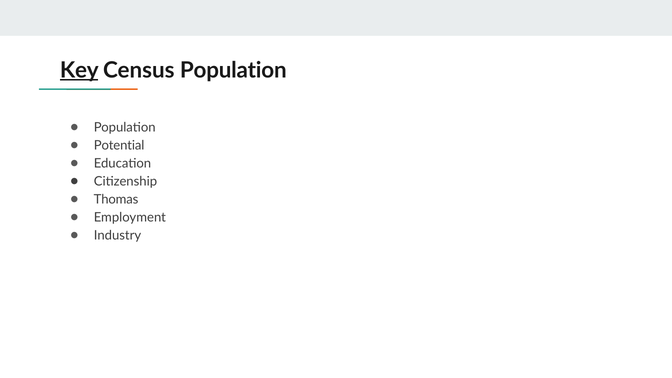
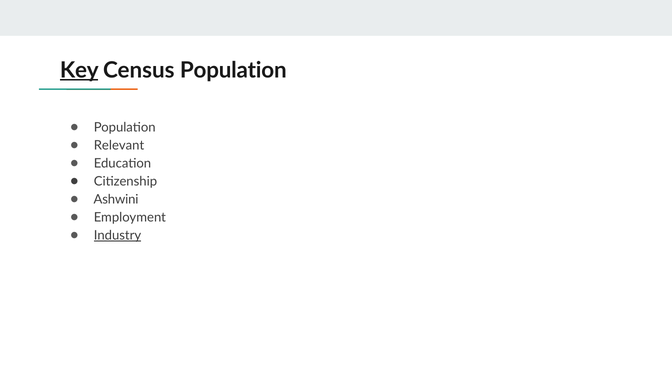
Potential: Potential -> Relevant
Thomas: Thomas -> Ashwini
Industry underline: none -> present
